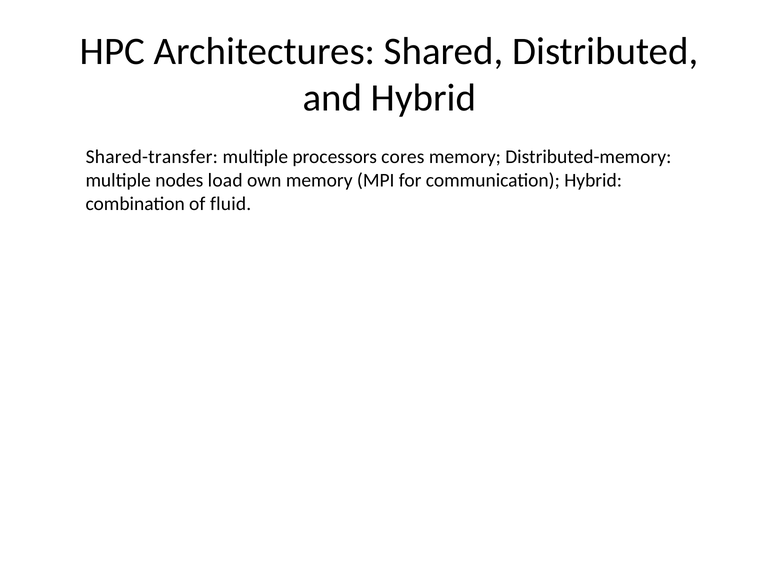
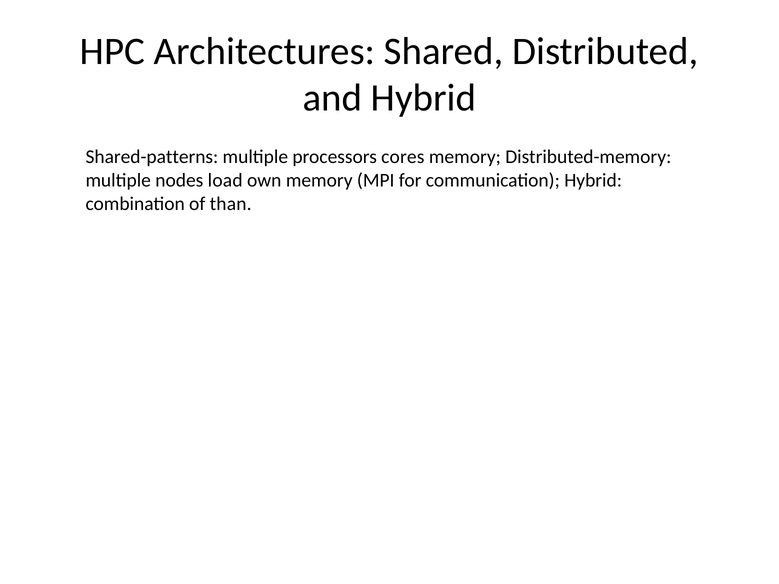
Shared-transfer: Shared-transfer -> Shared-patterns
fluid: fluid -> than
